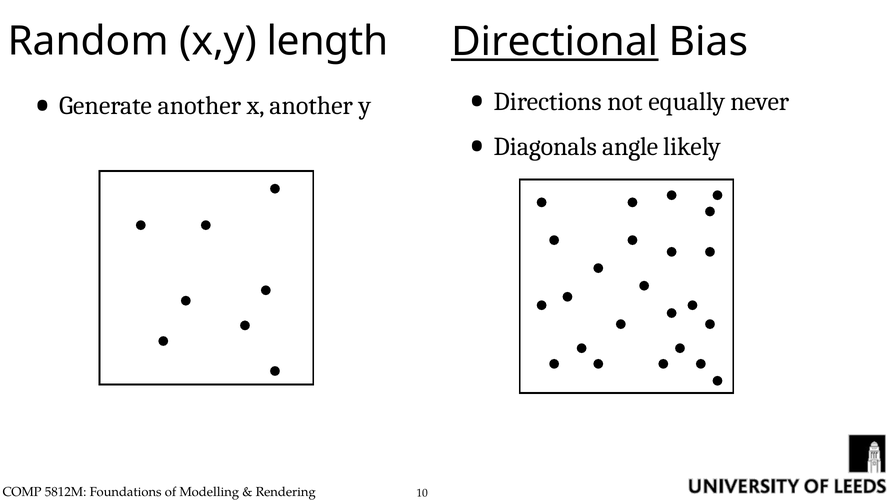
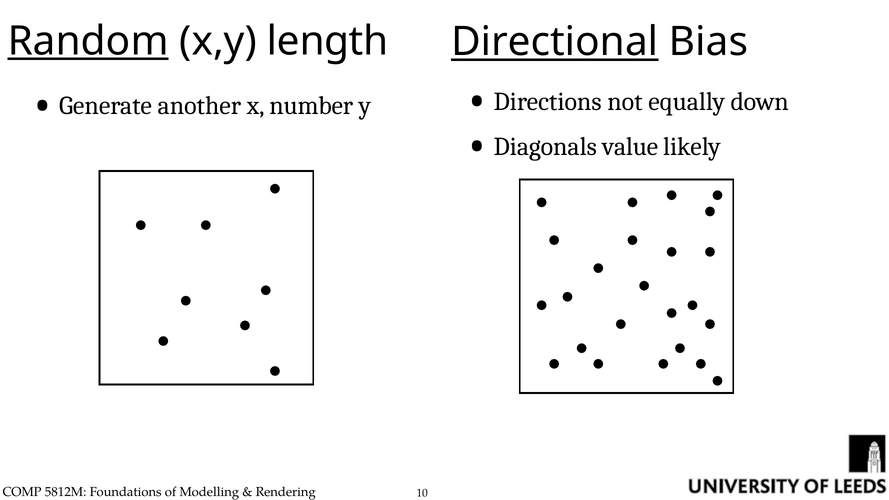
Random underline: none -> present
x another: another -> number
never: never -> down
angle: angle -> value
